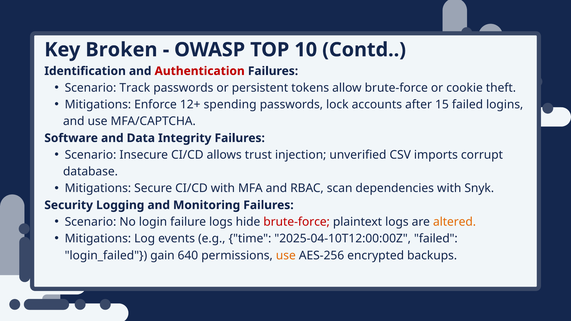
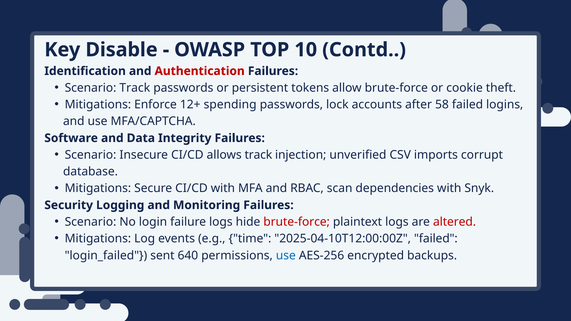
Broken: Broken -> Disable
15: 15 -> 58
allows trust: trust -> track
altered colour: orange -> red
gain: gain -> sent
use at (286, 256) colour: orange -> blue
